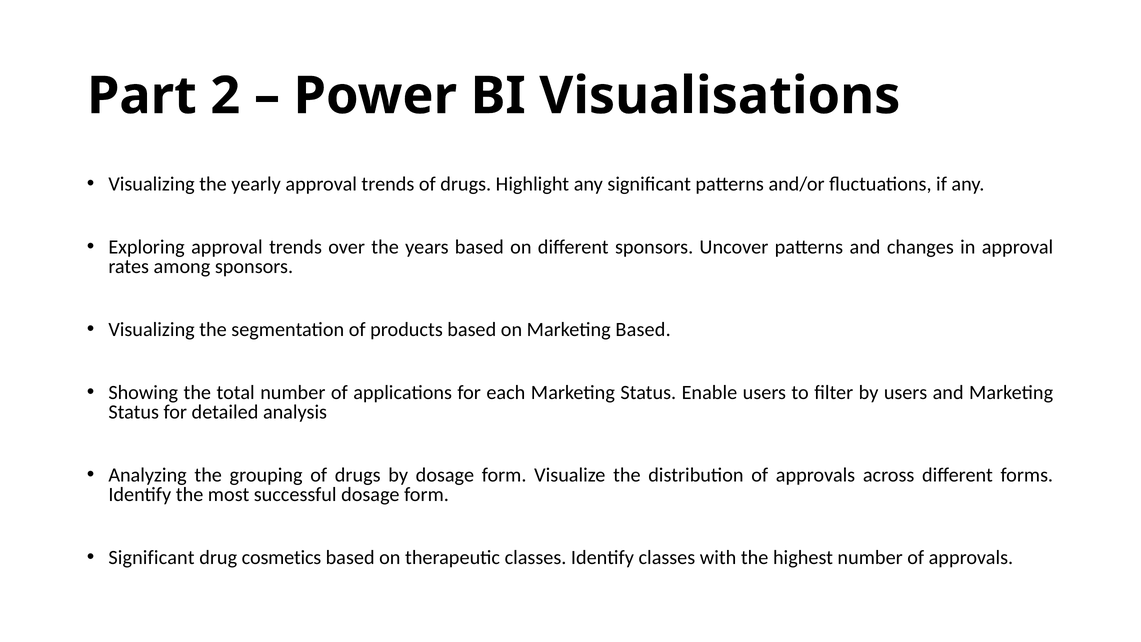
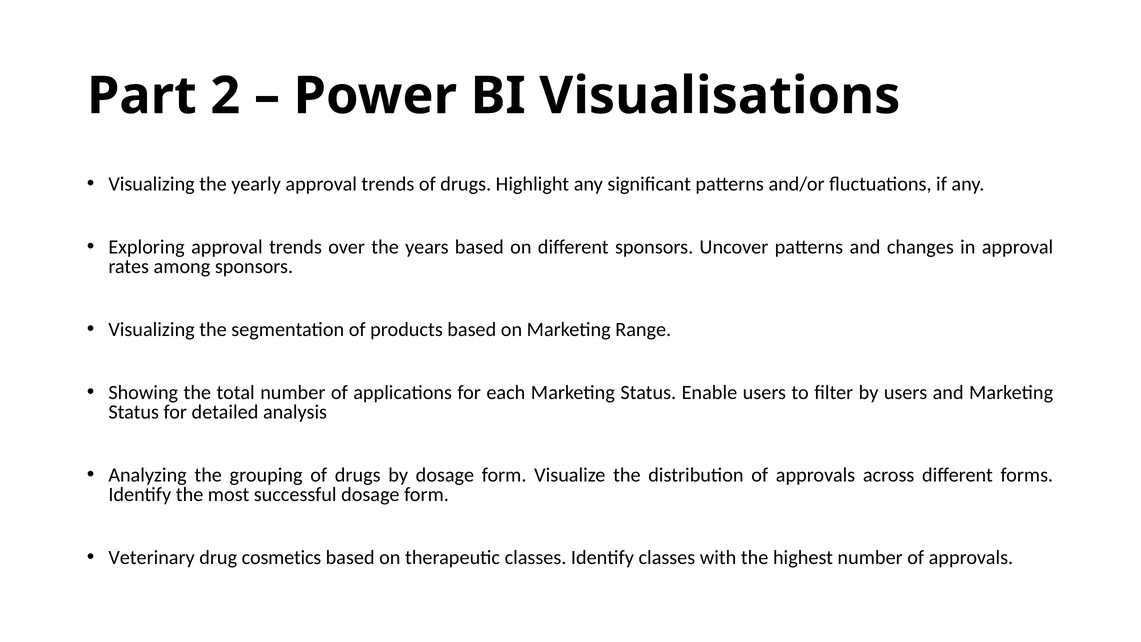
Marketing Based: Based -> Range
Significant at (151, 557): Significant -> Veterinary
